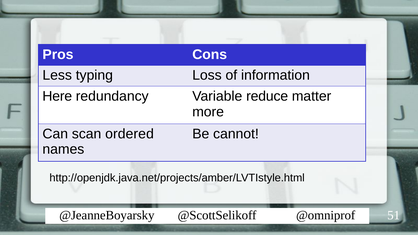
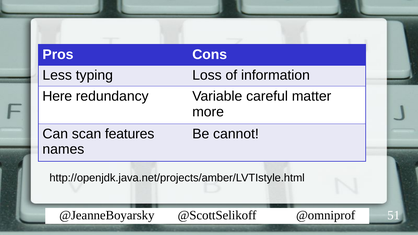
reduce: reduce -> careful
ordered: ordered -> features
